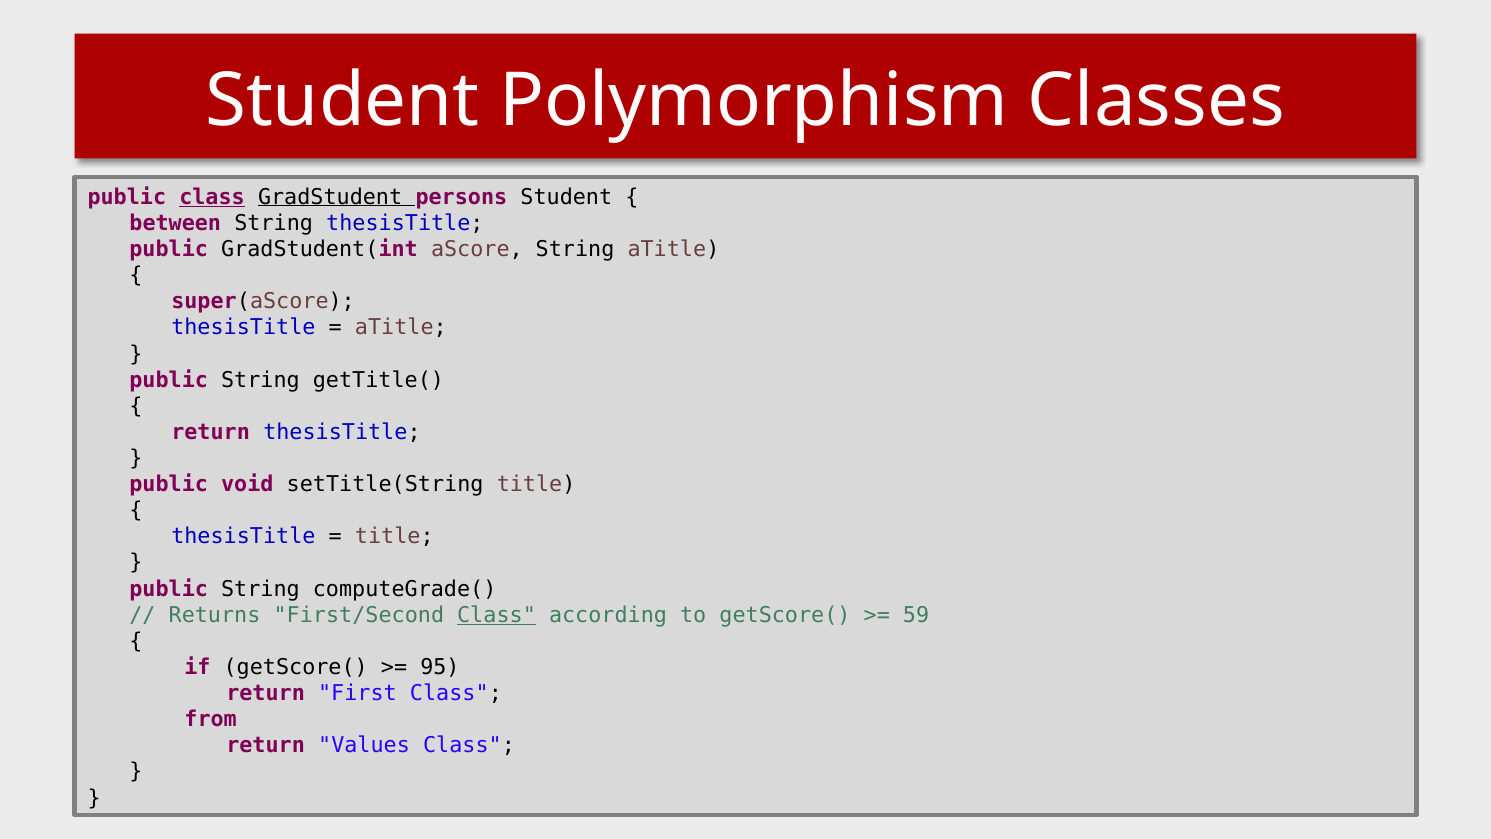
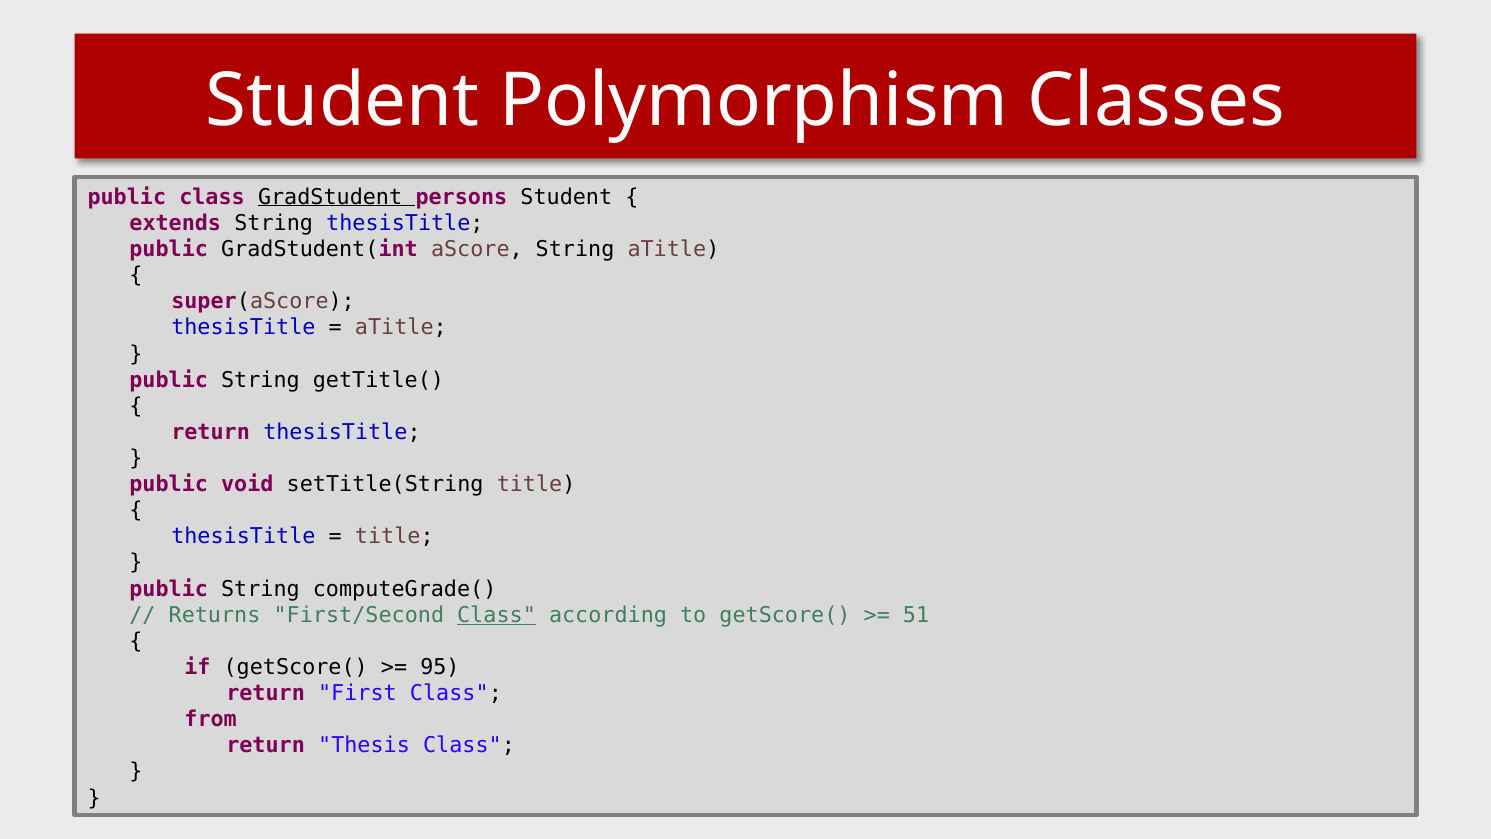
class at (212, 197) underline: present -> none
between: between -> extends
59: 59 -> 51
Values: Values -> Thesis
